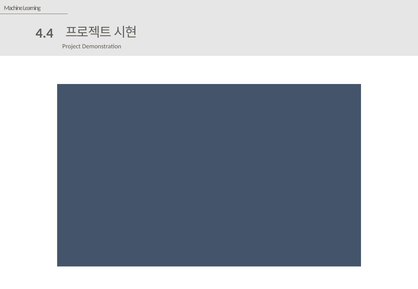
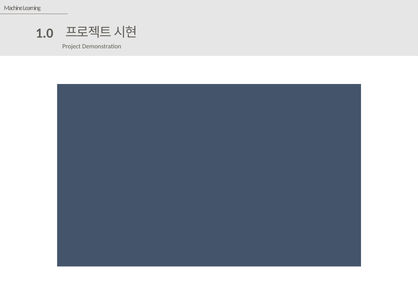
4.4: 4.4 -> 1.0
